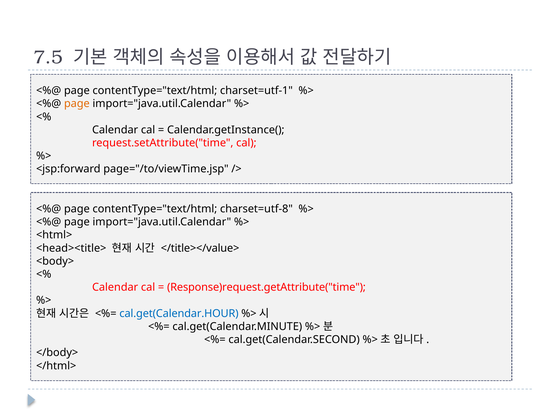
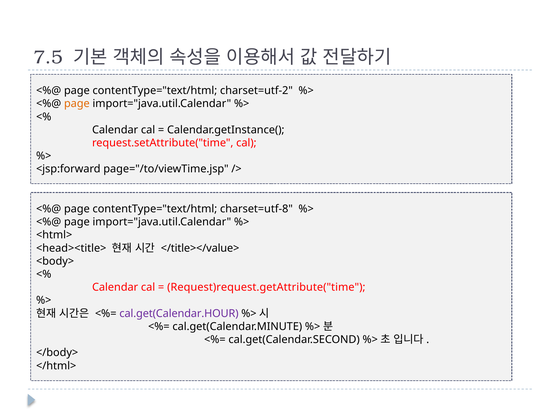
charset=utf-1: charset=utf-1 -> charset=utf-2
Response)request.getAttribute("time: Response)request.getAttribute("time -> Request)request.getAttribute("time
cal.get(Calendar.HOUR colour: blue -> purple
